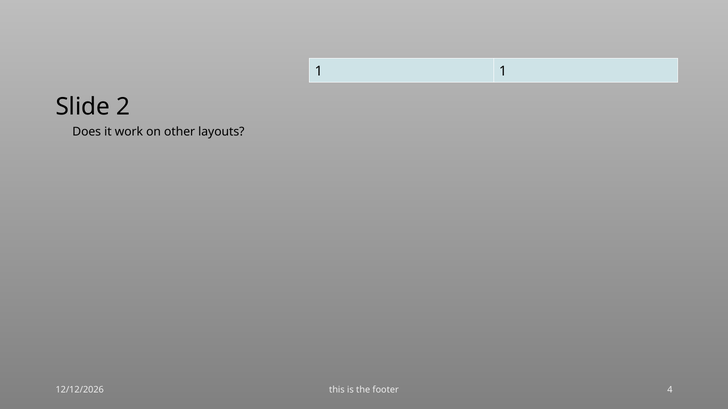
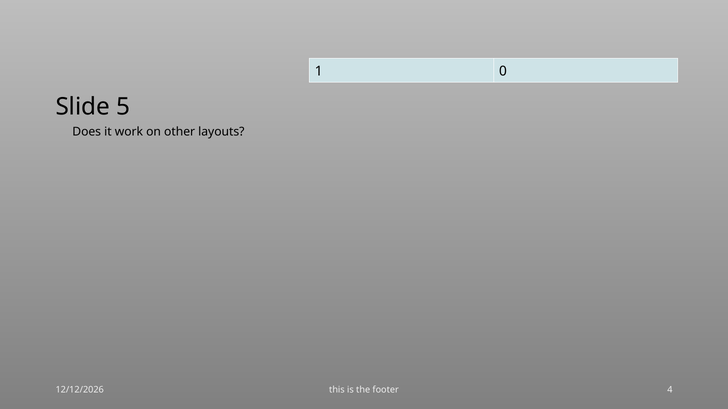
1 1: 1 -> 0
2: 2 -> 5
